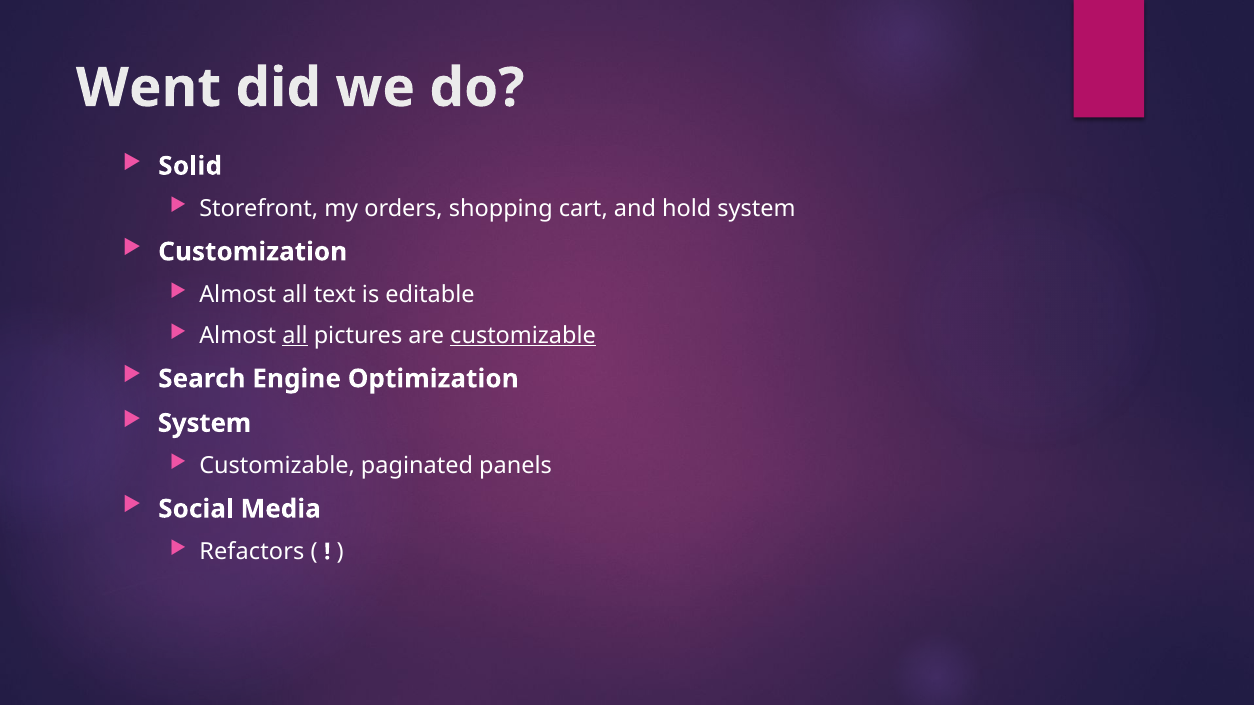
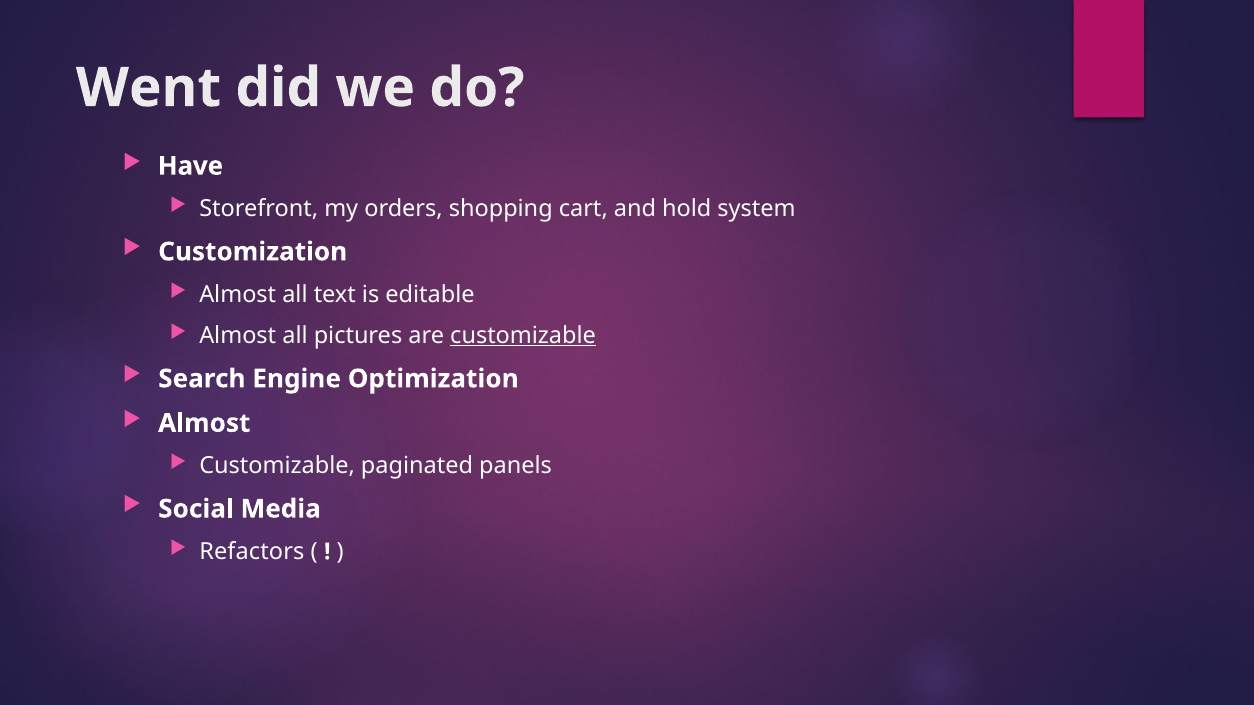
Solid: Solid -> Have
all at (295, 336) underline: present -> none
System at (204, 423): System -> Almost
